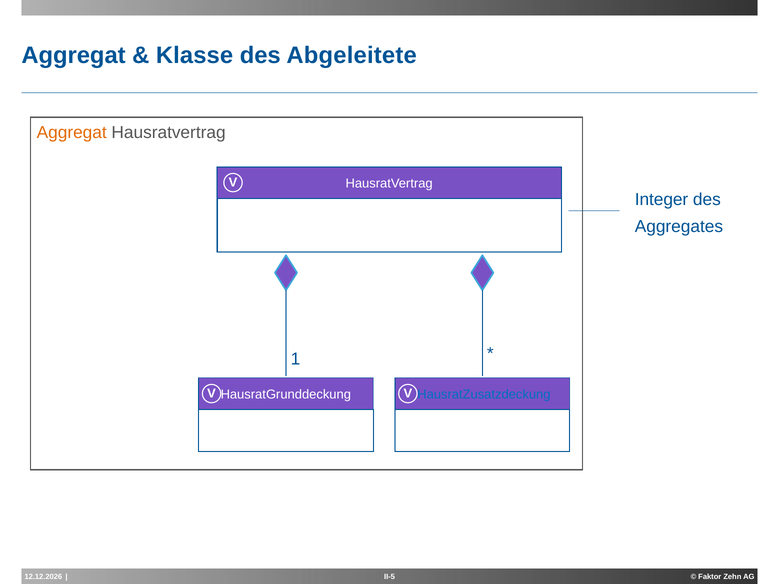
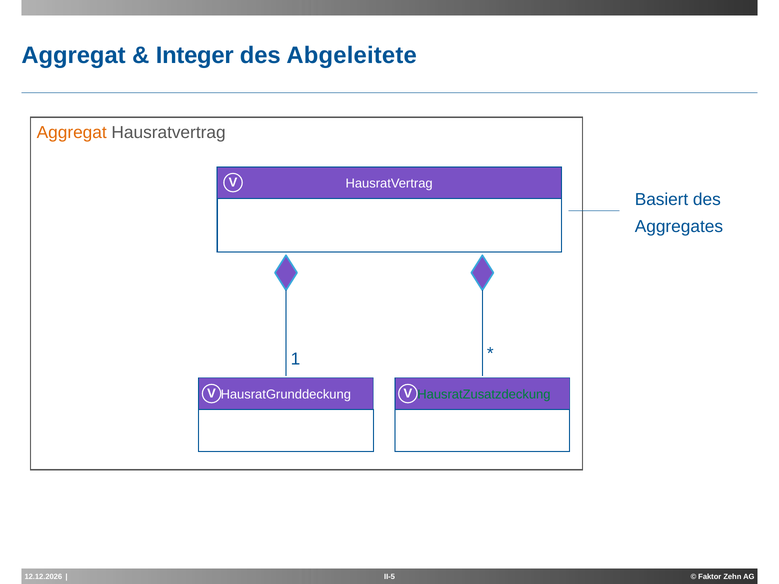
Klasse: Klasse -> Integer
Integer: Integer -> Basiert
HausratZusatzdeckung colour: blue -> green
